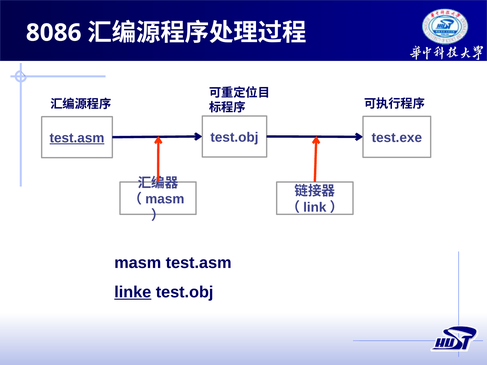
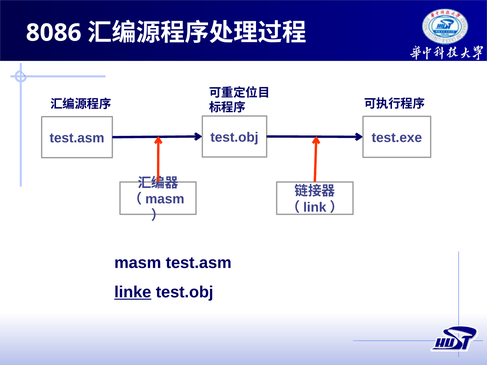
test.asm at (77, 138) underline: present -> none
